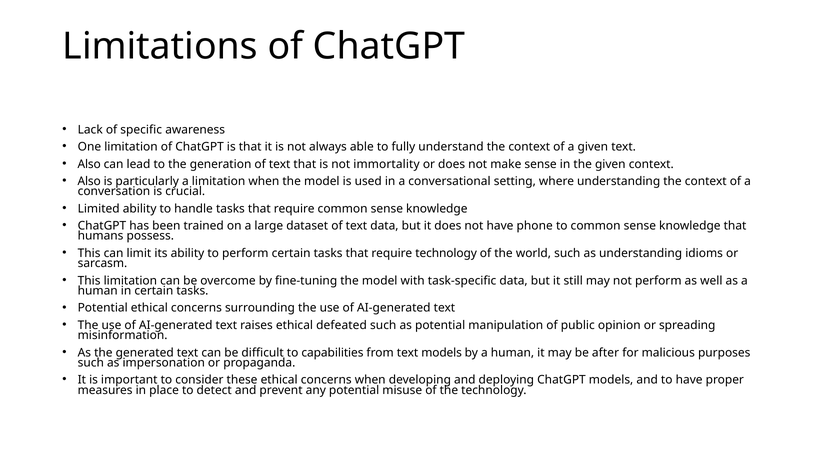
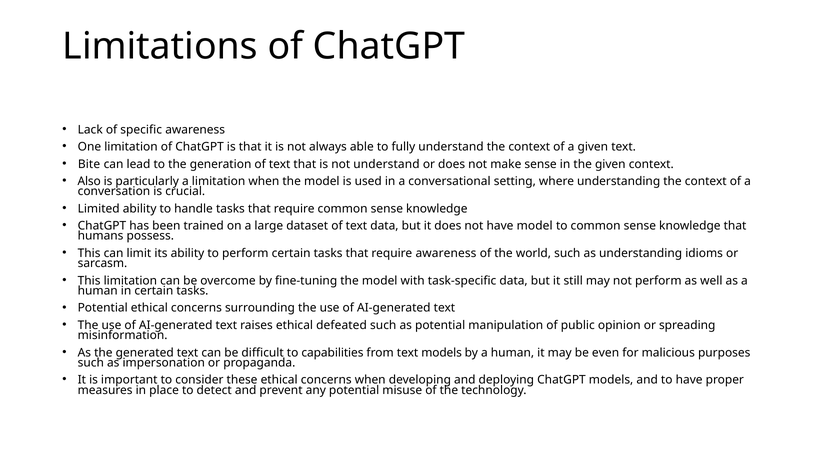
Also at (89, 164): Also -> Bite
not immortality: immortality -> understand
have phone: phone -> model
require technology: technology -> awareness
after: after -> even
